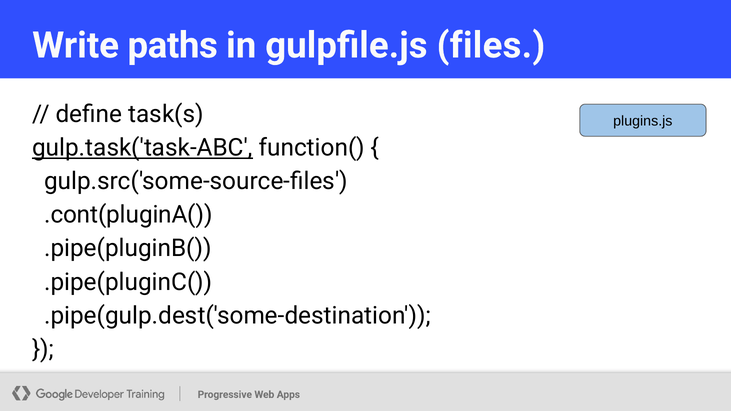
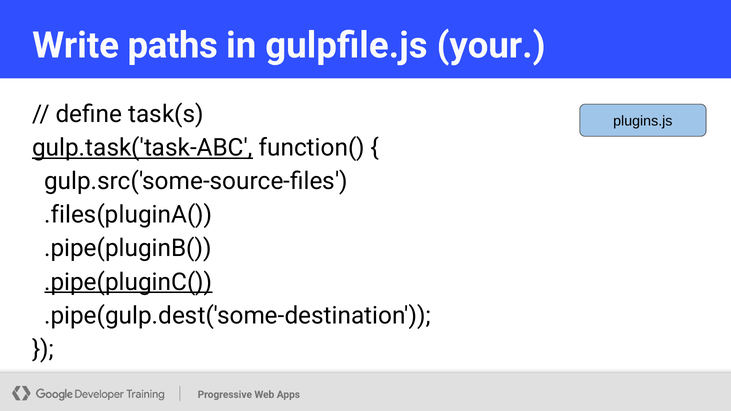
files: files -> your
.cont(pluginA(: .cont(pluginA( -> .files(pluginA(
.pipe(pluginC( underline: none -> present
